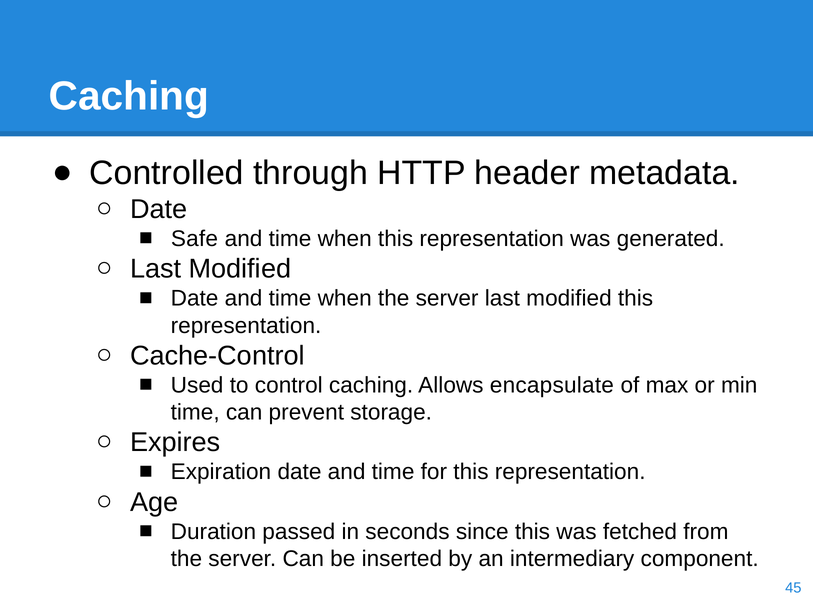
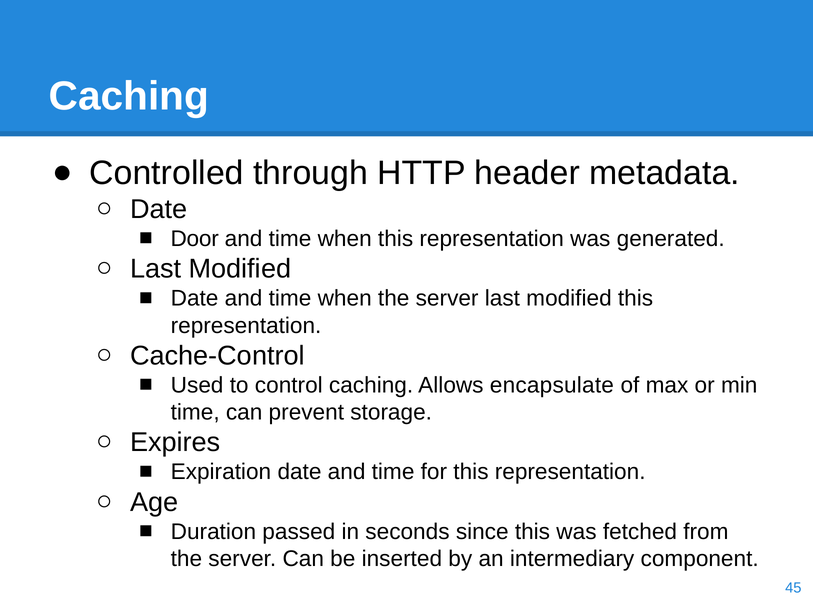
Safe: Safe -> Door
